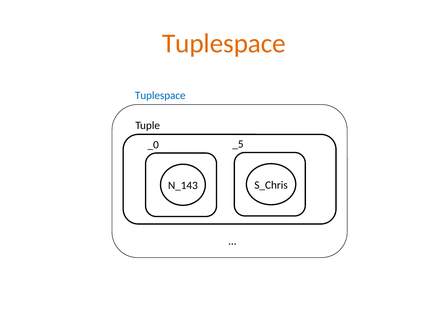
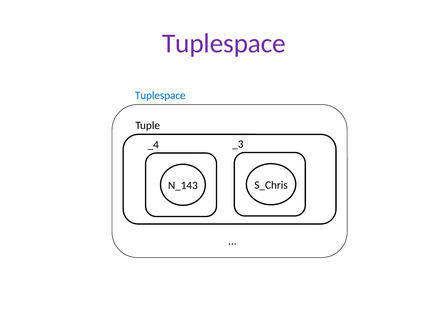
Tuplespace at (224, 43) colour: orange -> purple
_5: _5 -> _3
_0: _0 -> _4
